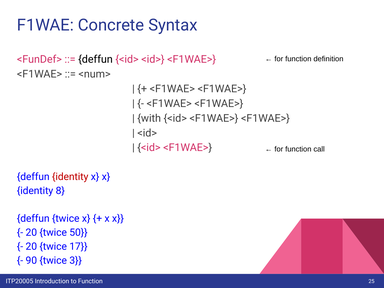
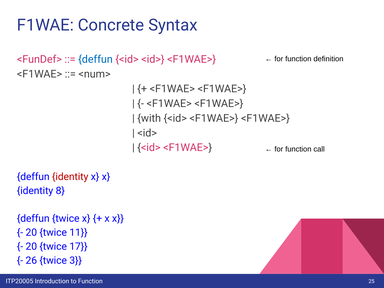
deffun at (96, 59) colour: black -> blue
50: 50 -> 11
90: 90 -> 26
